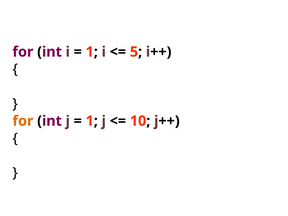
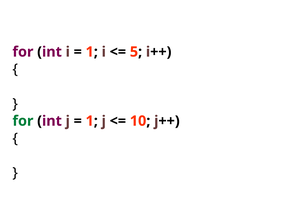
for at (23, 121) colour: orange -> green
